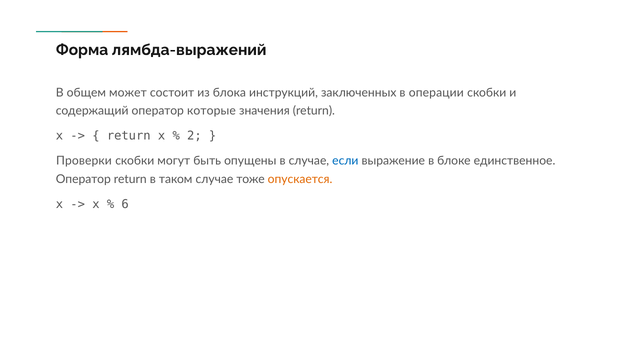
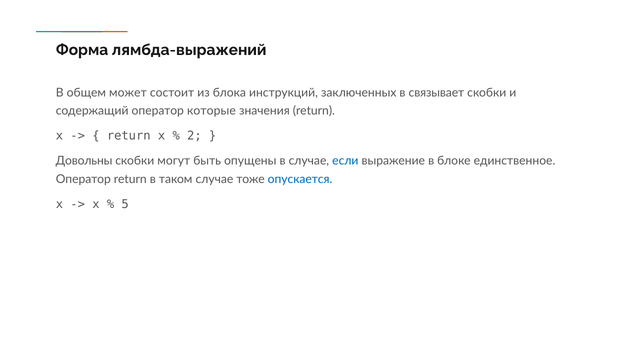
операции: операции -> связывает
Проверки: Проверки -> Довольны
опускается colour: orange -> blue
6: 6 -> 5
